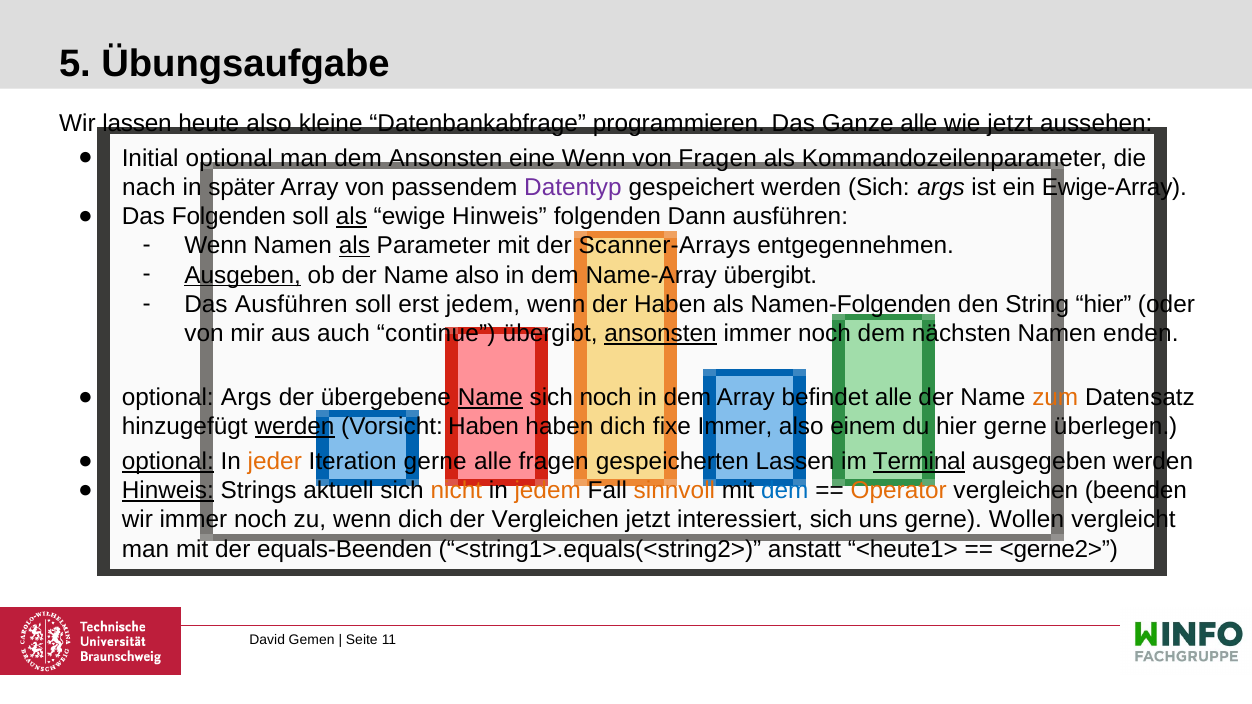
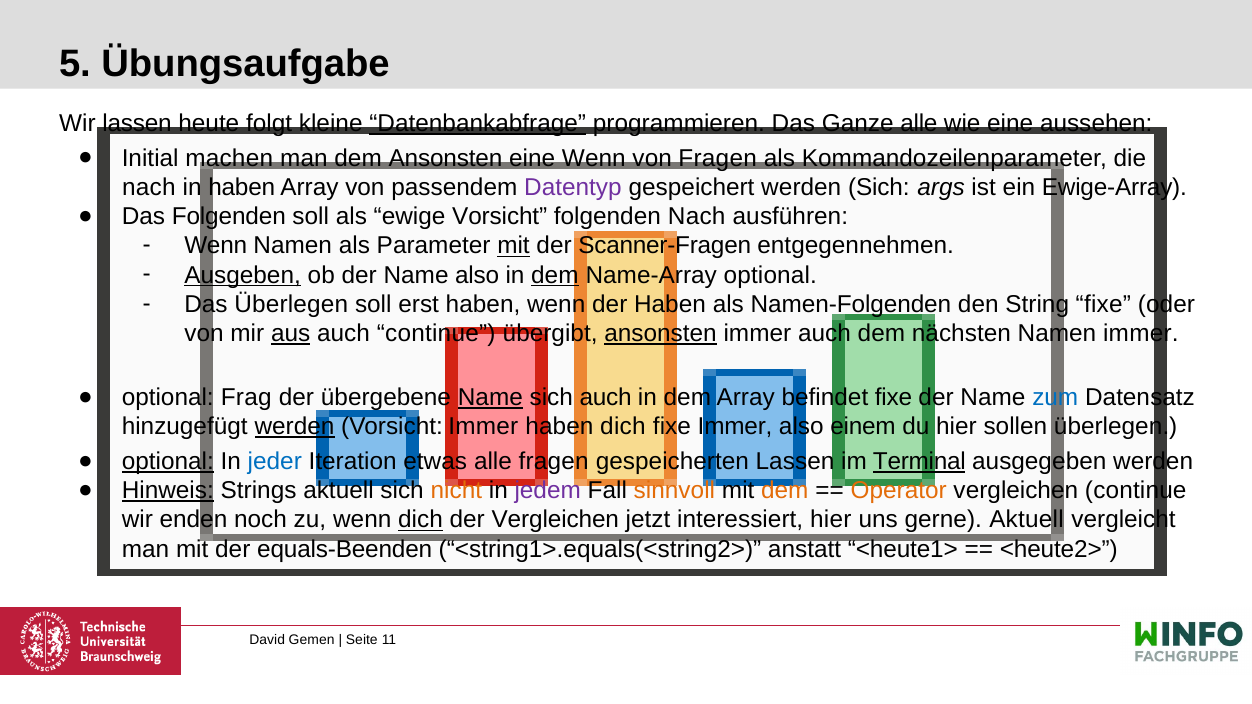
heute also: also -> folgt
Datenbankabfrage underline: none -> present
wie jetzt: jetzt -> eine
Initial optional: optional -> machen
in später: später -> haben
als at (351, 217) underline: present -> none
ewige Hinweis: Hinweis -> Vorsicht
folgenden Dann: Dann -> Nach
als at (354, 246) underline: present -> none
mit at (514, 246) underline: none -> present
Scanner-Arrays: Scanner-Arrays -> Scanner-Fragen
dem at (555, 275) underline: none -> present
Name-Array übergibt: übergibt -> optional
Das Ausführen: Ausführen -> Überlegen
erst jedem: jedem -> haben
String hier: hier -> fixe
aus underline: none -> present
noch at (825, 334): noch -> auch
Namen enden: enden -> immer
optional Args: Args -> Frag
sich noch: noch -> auch
befindet alle: alle -> fixe
zum colour: orange -> blue
Vorsicht Haben: Haben -> Immer
hier gerne: gerne -> sollen
jeder colour: orange -> blue
Iteration gerne: gerne -> etwas
jedem at (548, 491) colour: orange -> purple
dem at (785, 491) colour: blue -> orange
vergleichen beenden: beenden -> continue
wir immer: immer -> enden
dich at (420, 520) underline: none -> present
interessiert sich: sich -> hier
gerne Wollen: Wollen -> Aktuell
<gerne2>: <gerne2> -> <heute2>
